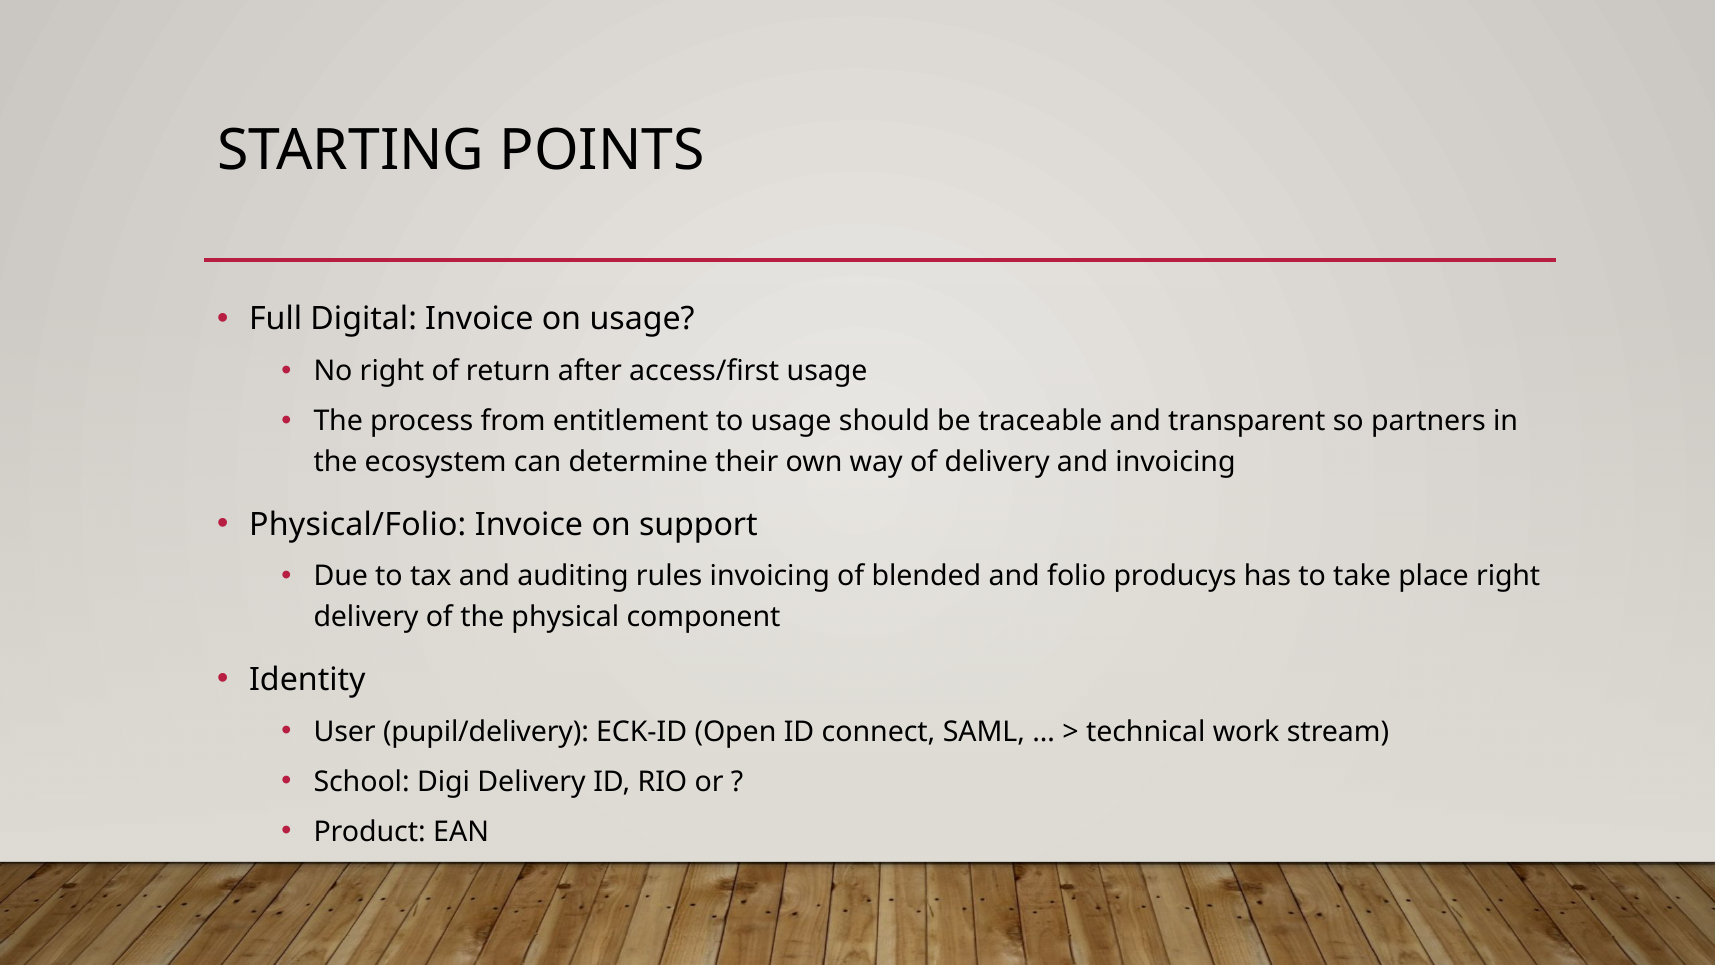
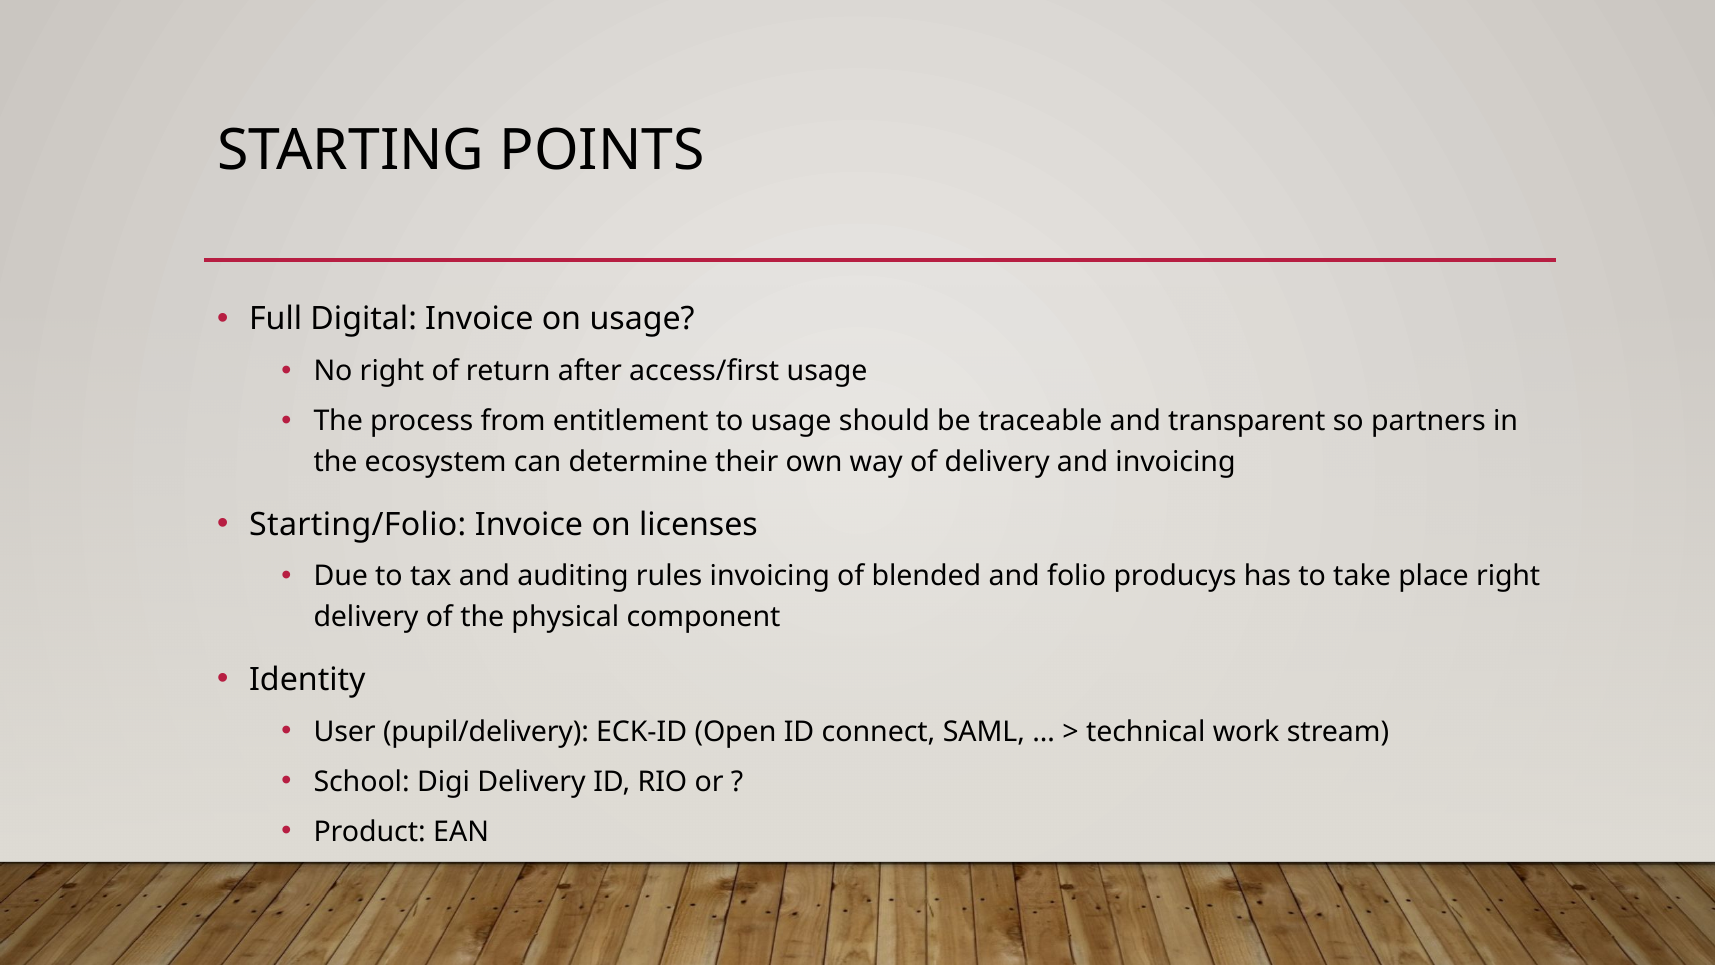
Physical/Folio: Physical/Folio -> Starting/Folio
support: support -> licenses
